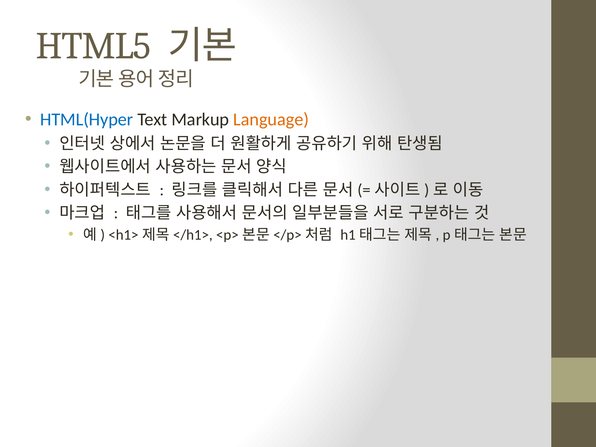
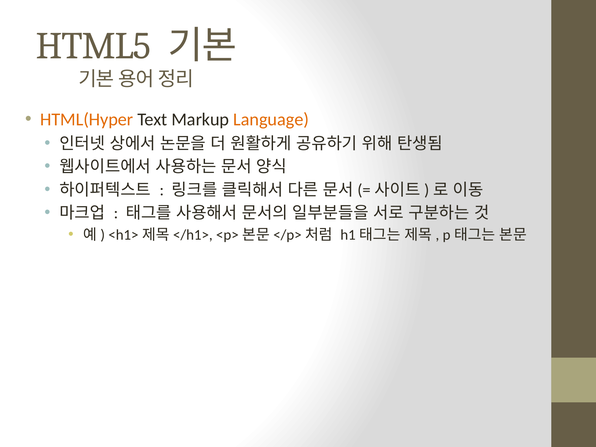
HTML(Hyper colour: blue -> orange
